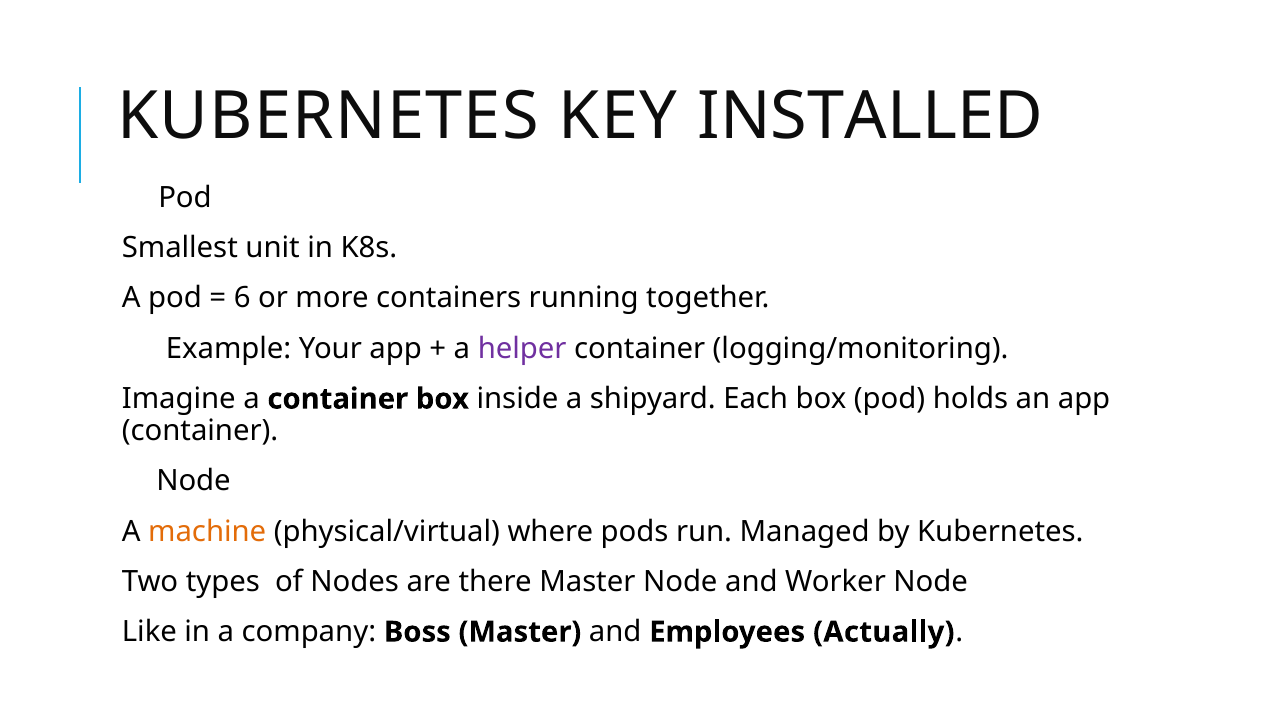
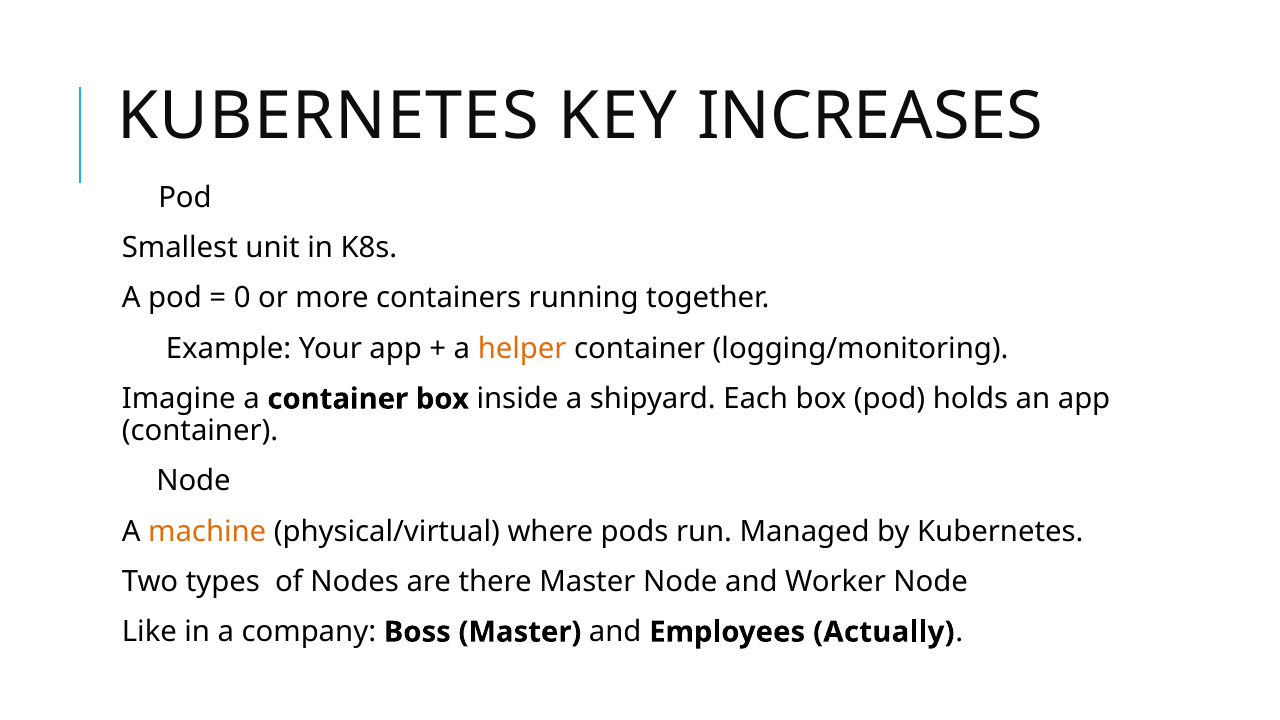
INSTALLED: INSTALLED -> INCREASES
6: 6 -> 0
helper colour: purple -> orange
